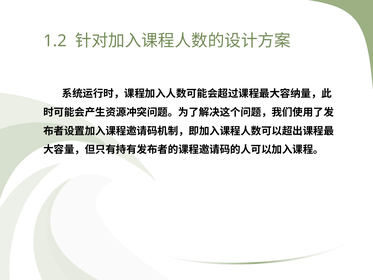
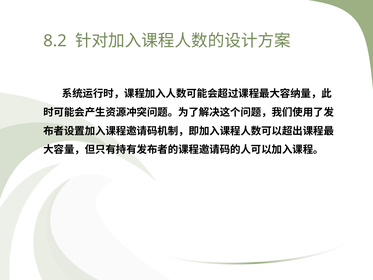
1.2: 1.2 -> 8.2
